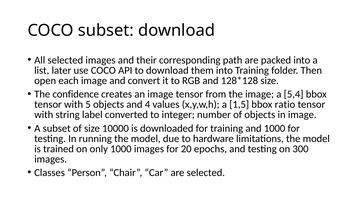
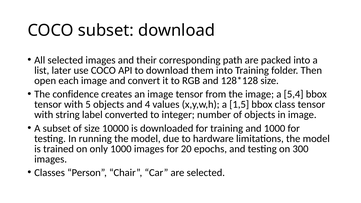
ratio: ratio -> class
